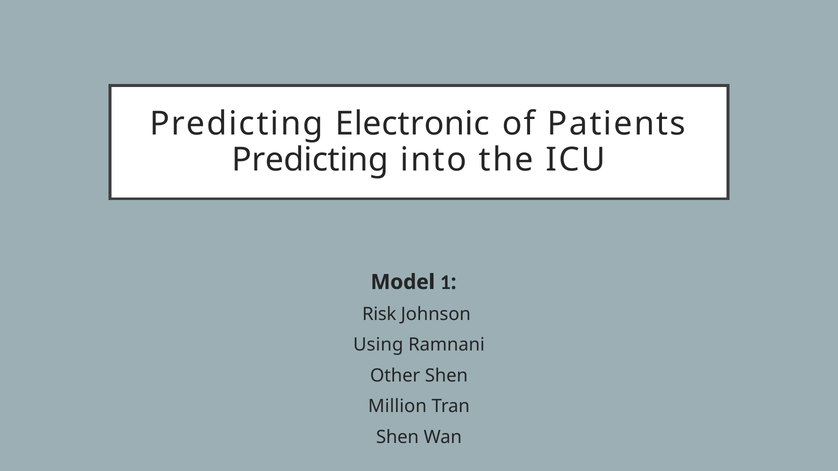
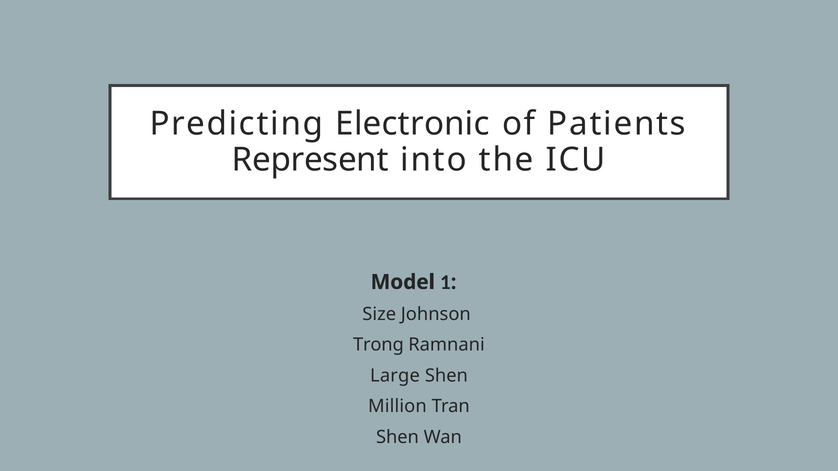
Predicting at (310, 160): Predicting -> Represent
Risk: Risk -> Size
Using: Using -> Trong
Other: Other -> Large
